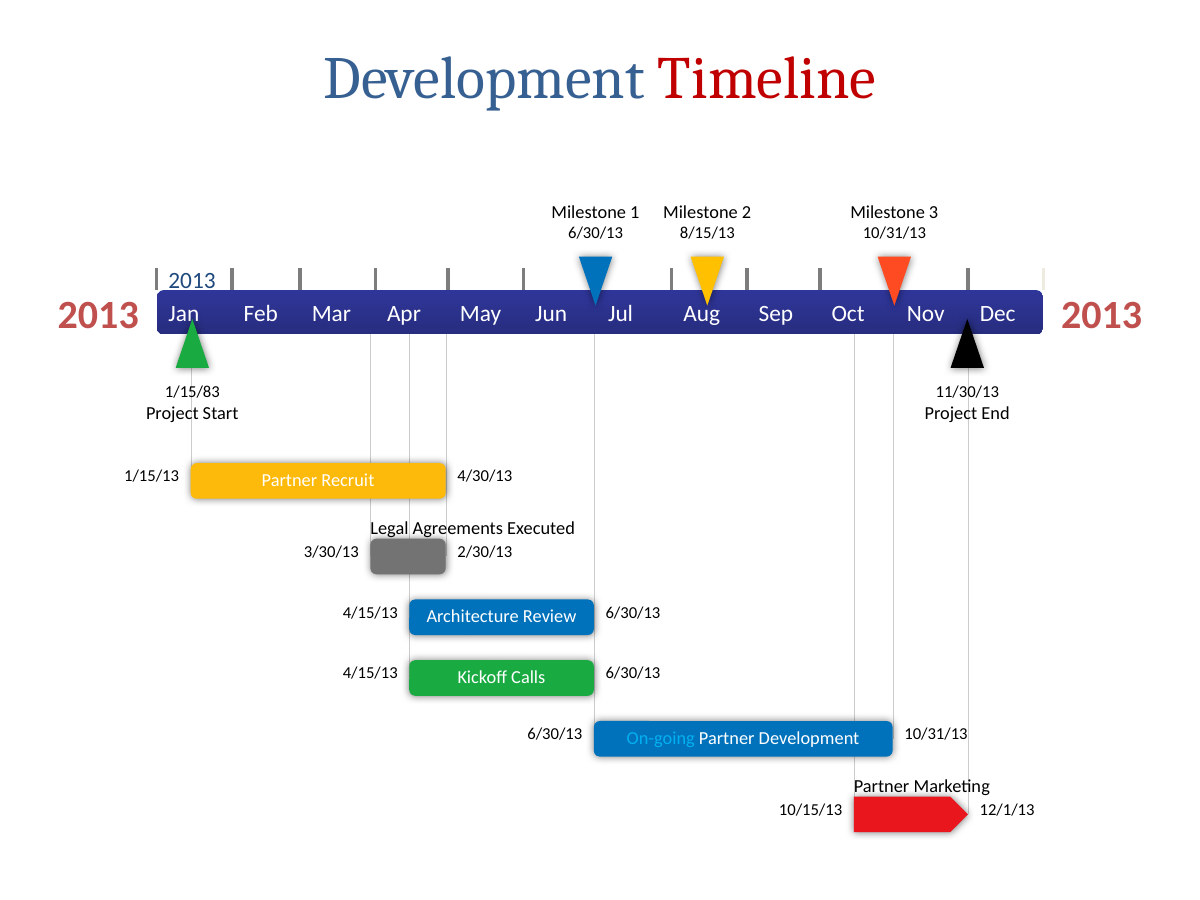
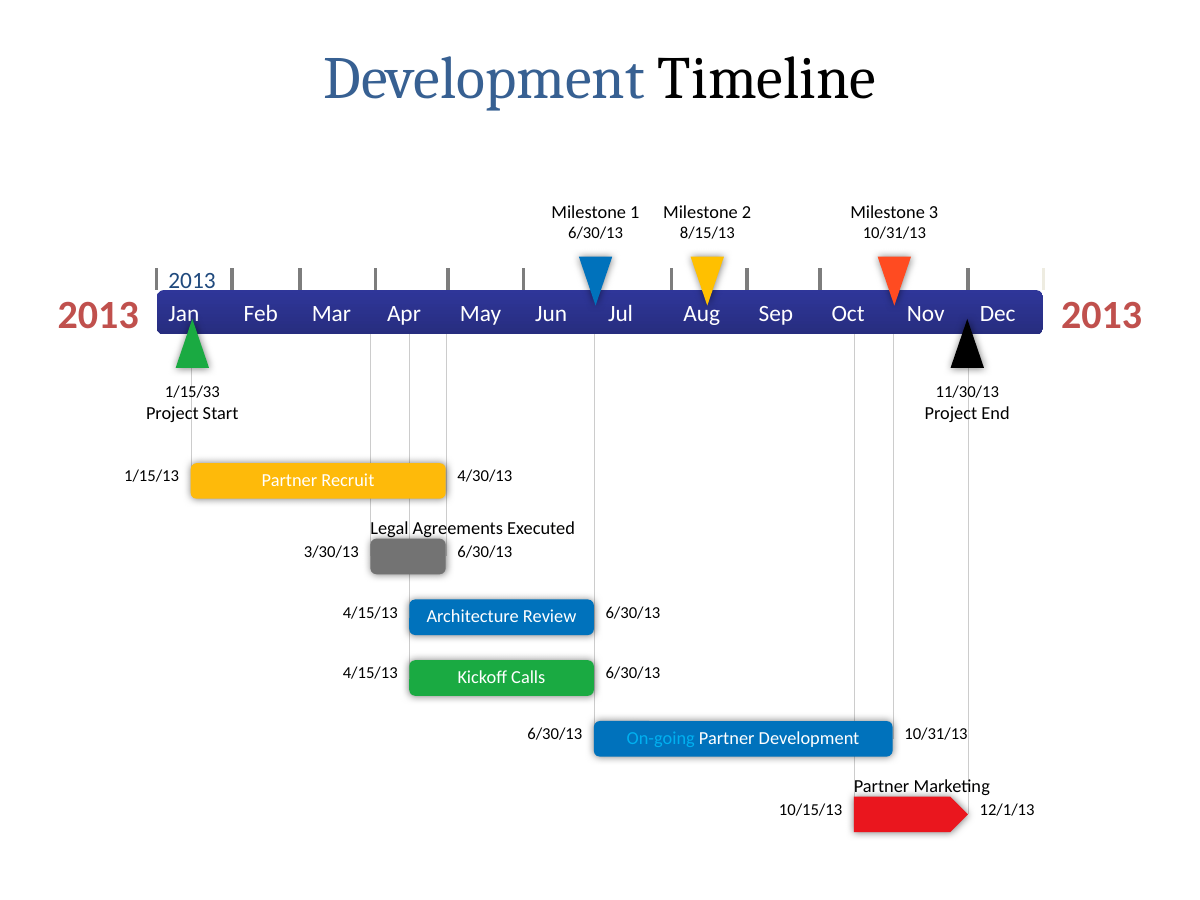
Timeline colour: red -> black
1/15/83: 1/15/83 -> 1/15/33
3/30/13 2/30/13: 2/30/13 -> 6/30/13
